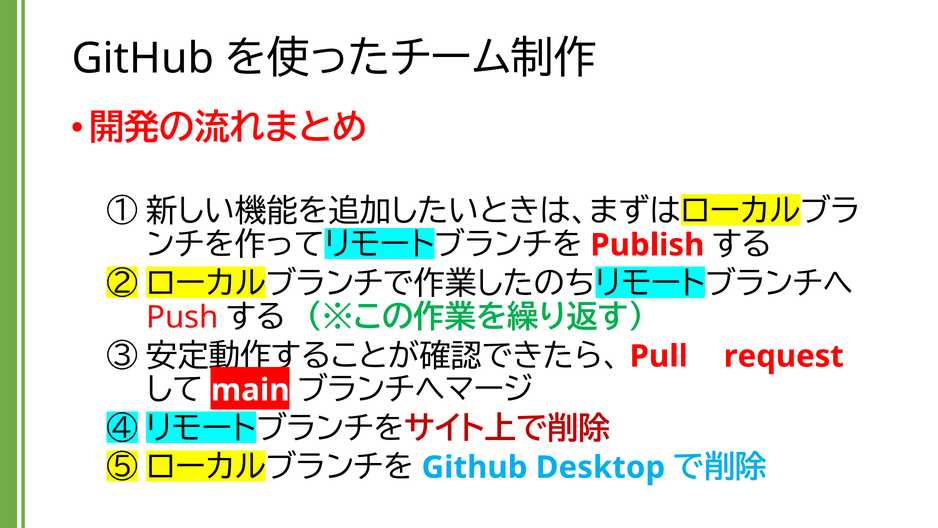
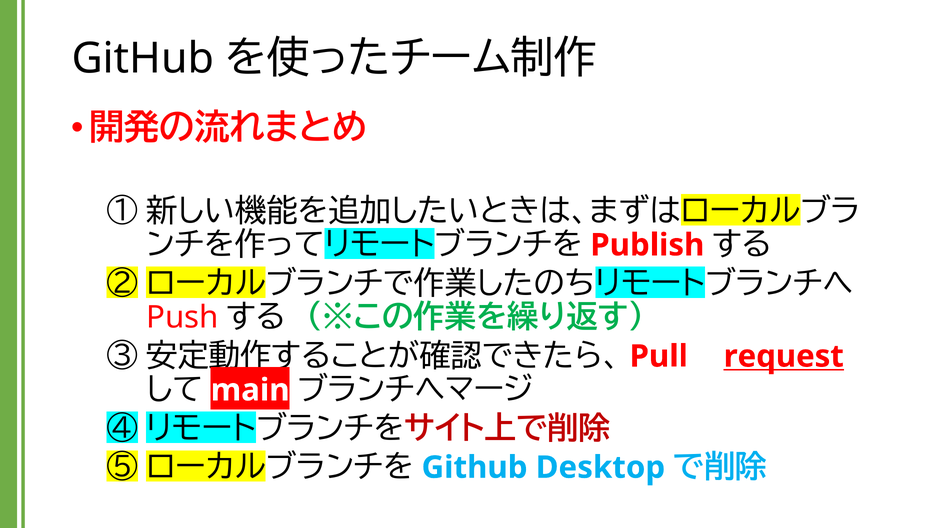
request underline: none -> present
